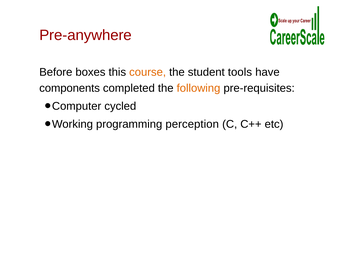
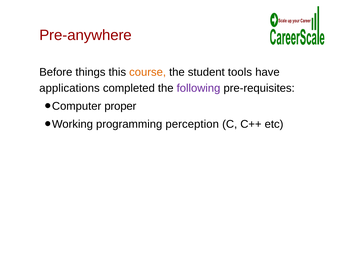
boxes: boxes -> things
components: components -> applications
following colour: orange -> purple
cycled: cycled -> proper
